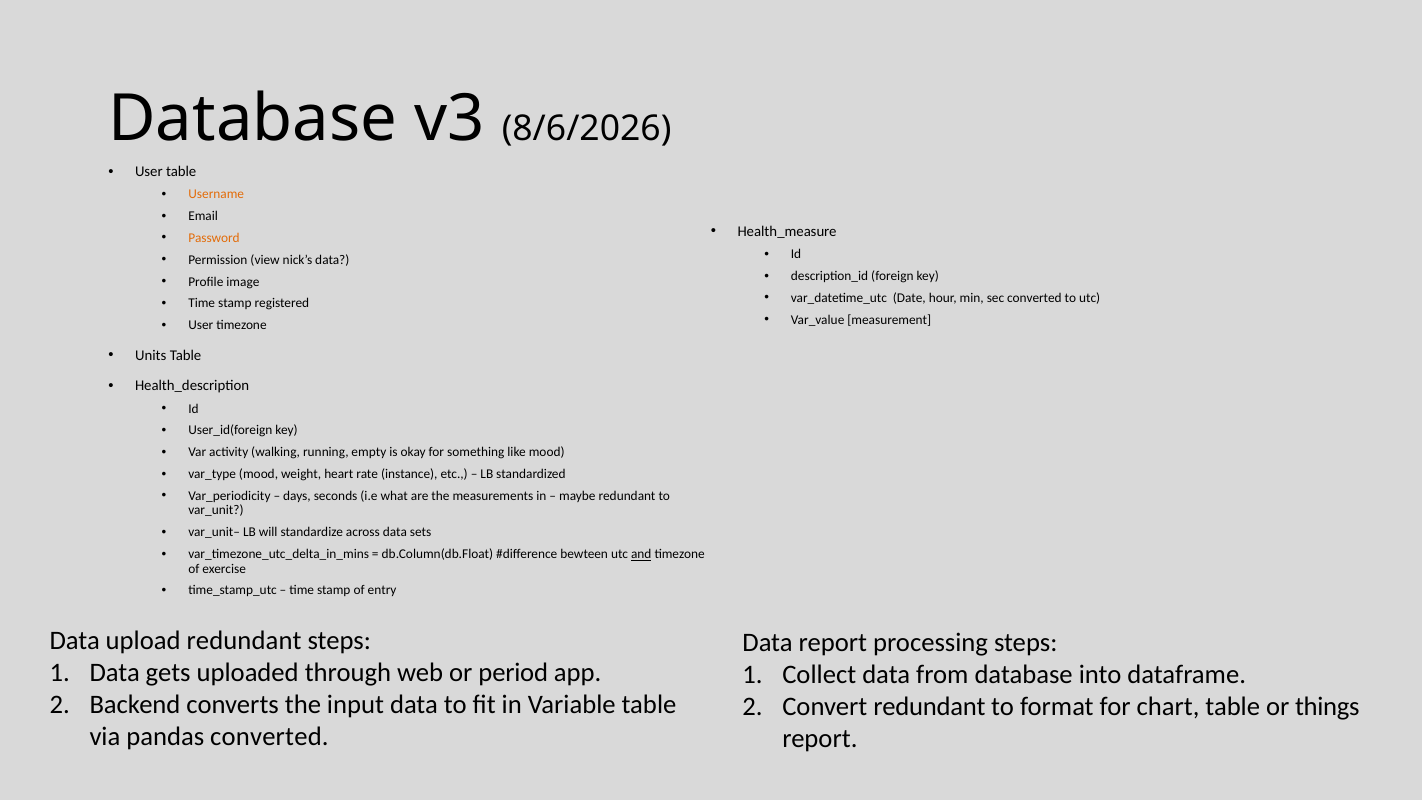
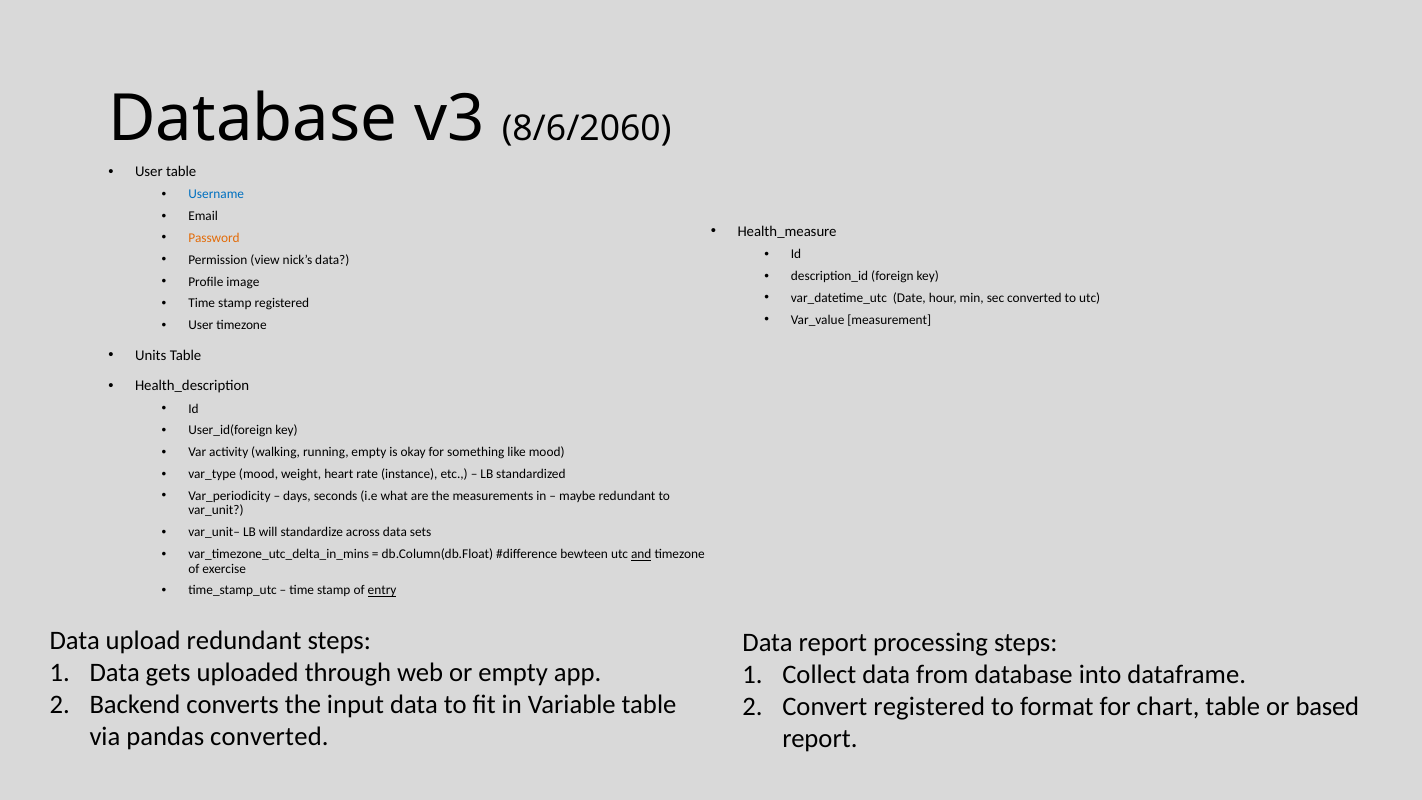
8/6/2026: 8/6/2026 -> 8/6/2060
Username colour: orange -> blue
entry underline: none -> present
or period: period -> empty
Convert redundant: redundant -> registered
things: things -> based
